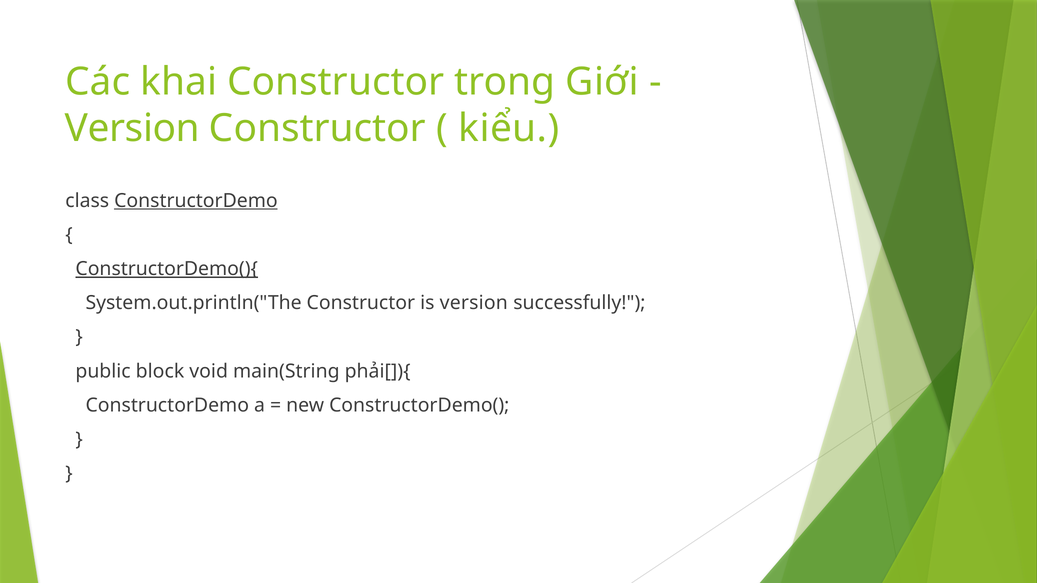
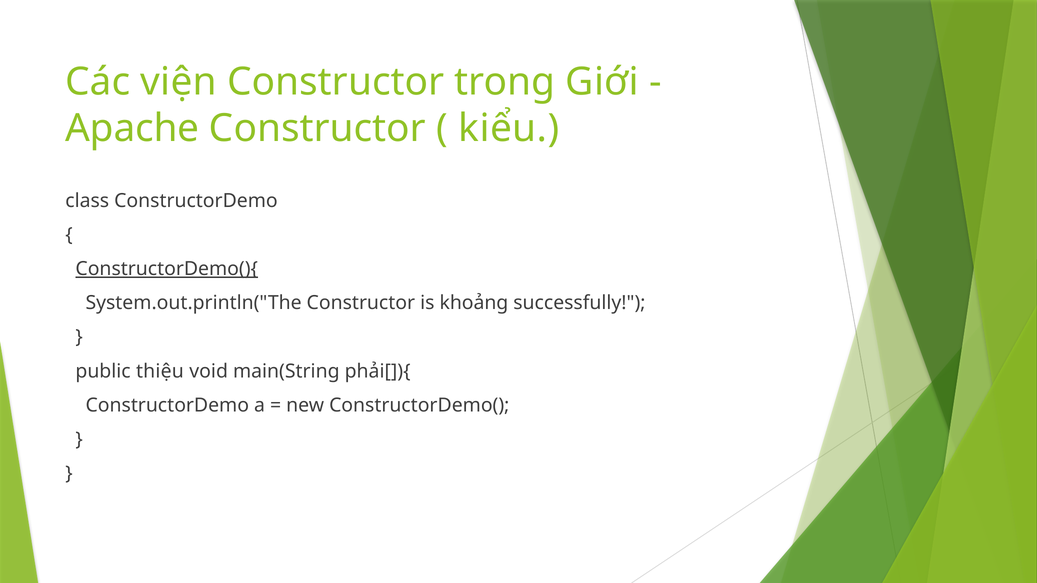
khai: khai -> viện
Version at (132, 128): Version -> Apache
ConstructorDemo at (196, 201) underline: present -> none
is version: version -> khoảng
block: block -> thiệu
